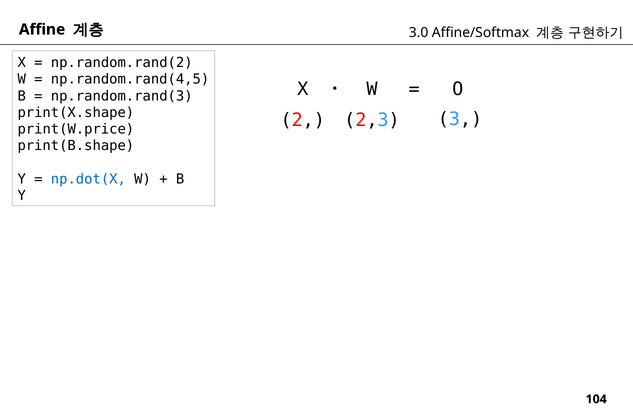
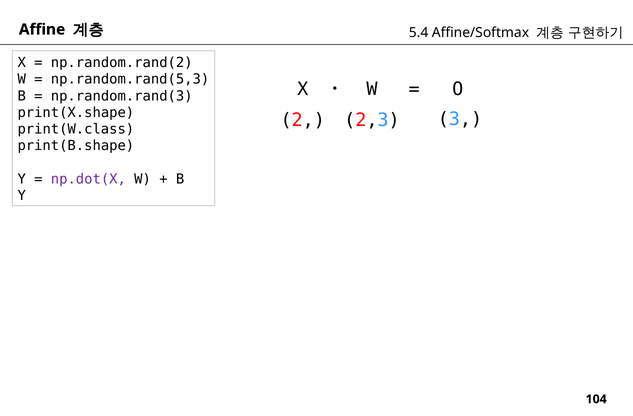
3.0: 3.0 -> 5.4
np.random.rand(4,5: np.random.rand(4,5 -> np.random.rand(5,3
print(W.price: print(W.price -> print(W.class
np.dot(X colour: blue -> purple
